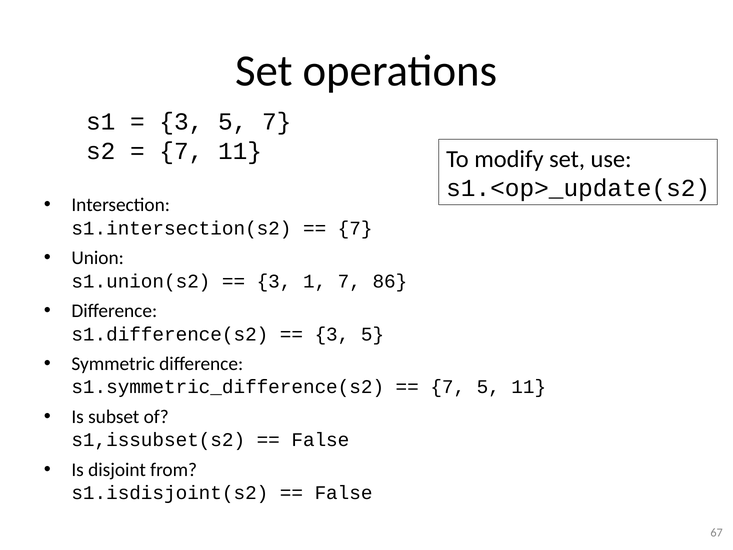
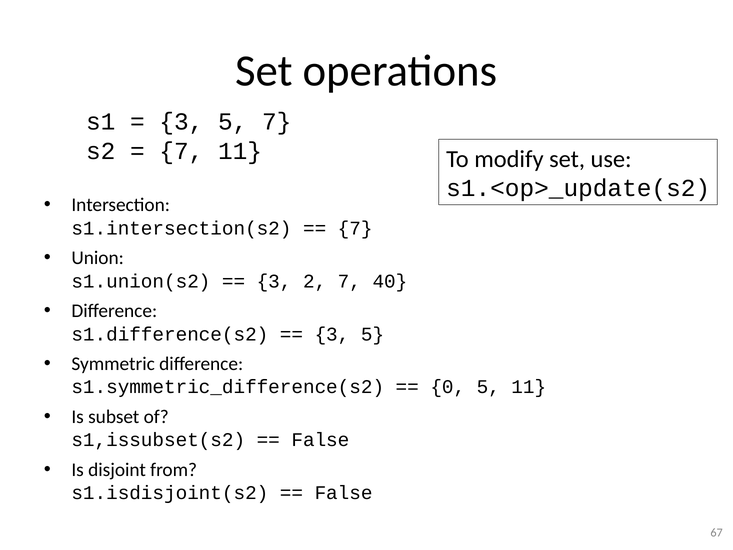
1: 1 -> 2
86: 86 -> 40
7 at (448, 387): 7 -> 0
